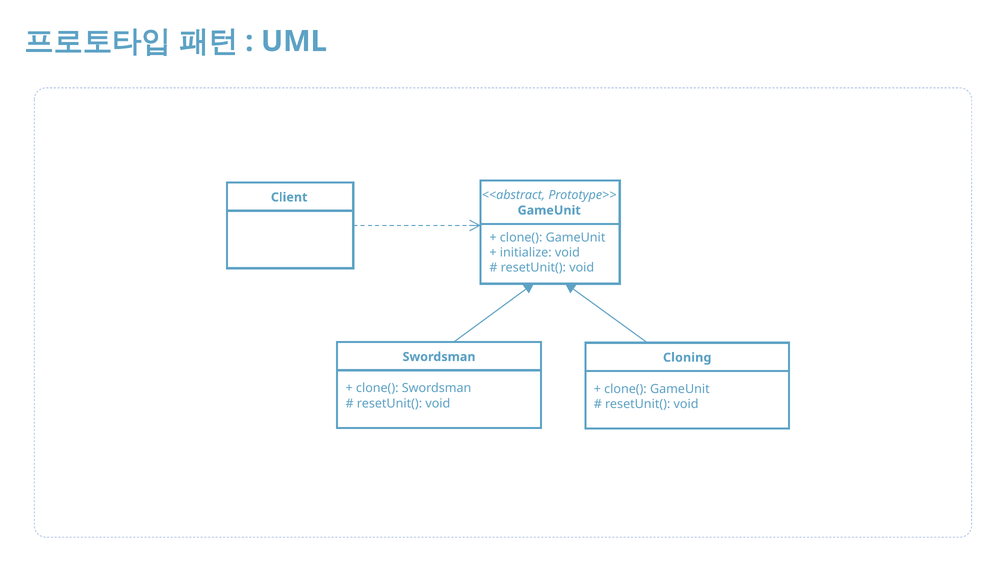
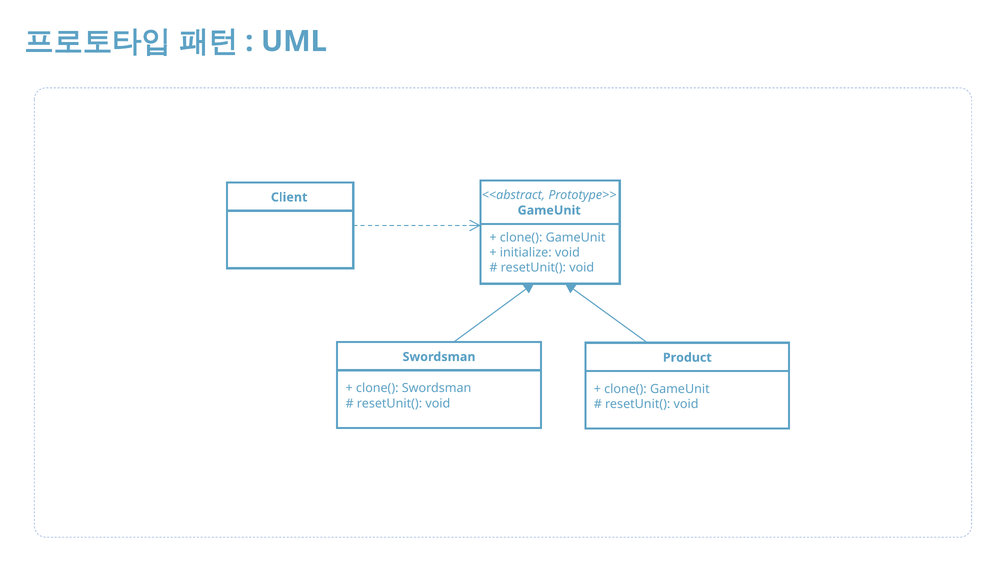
Cloning: Cloning -> Product
